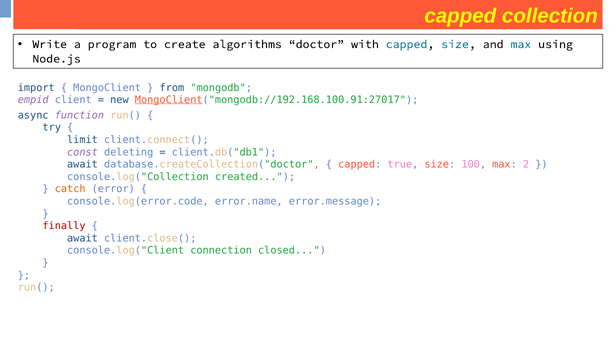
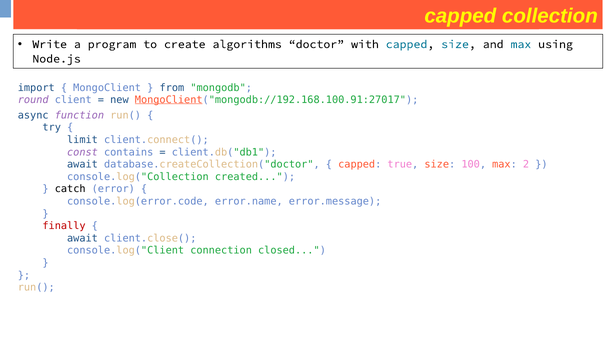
empid: empid -> round
deleting: deleting -> contains
catch colour: orange -> black
